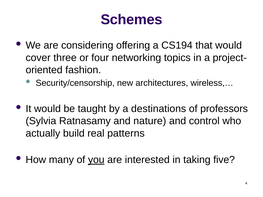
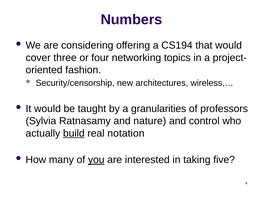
Schemes: Schemes -> Numbers
destinations: destinations -> granularities
build underline: none -> present
patterns: patterns -> notation
